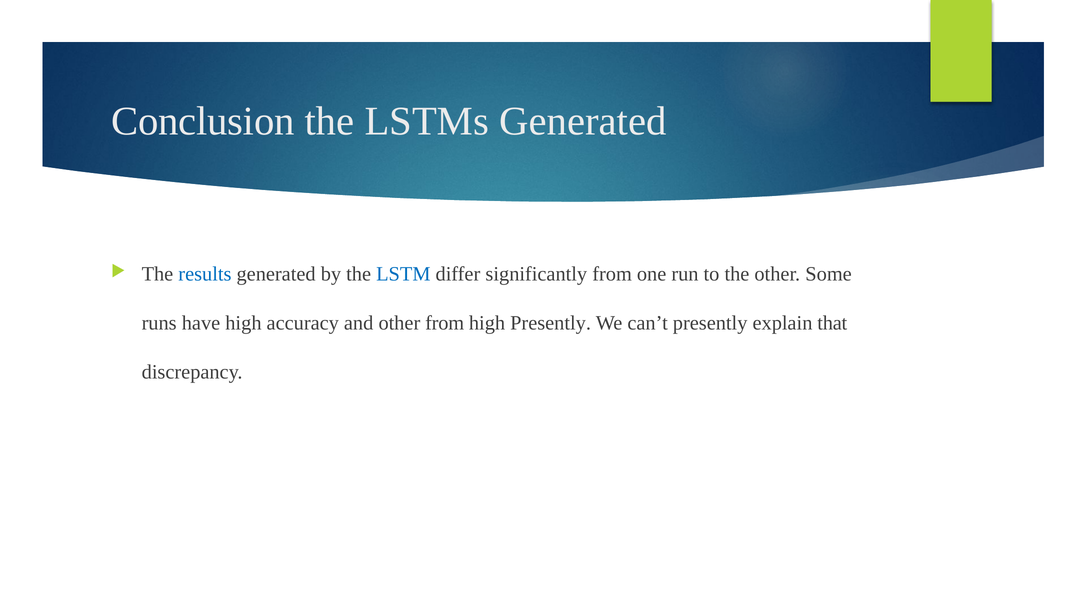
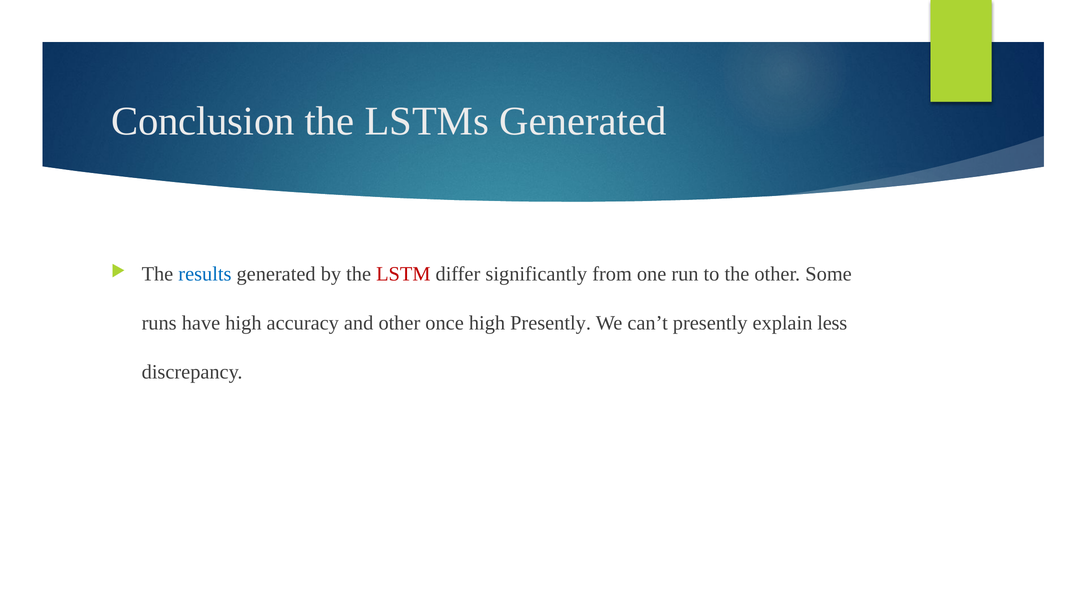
LSTM colour: blue -> red
other from: from -> once
that: that -> less
